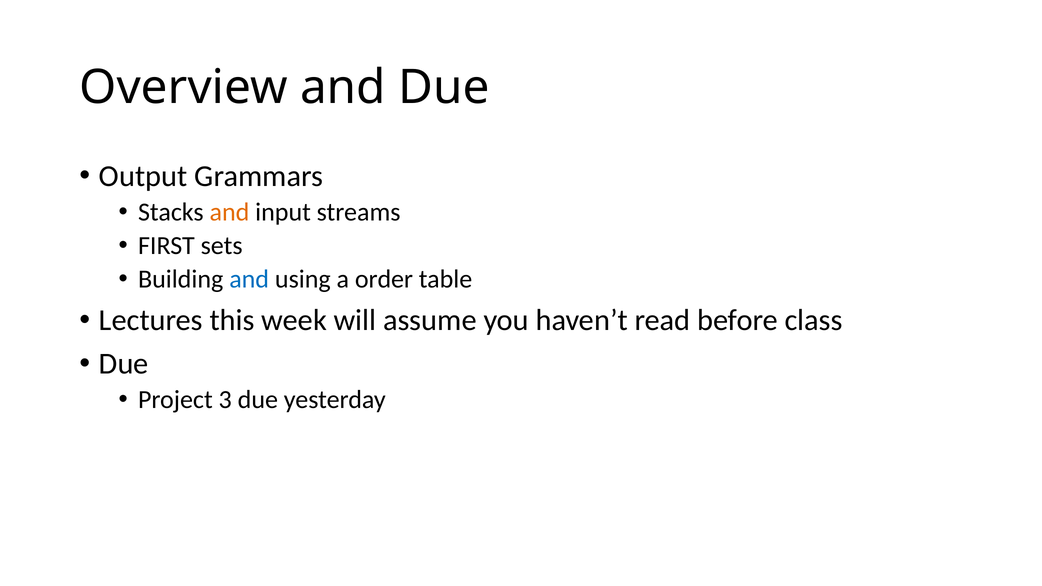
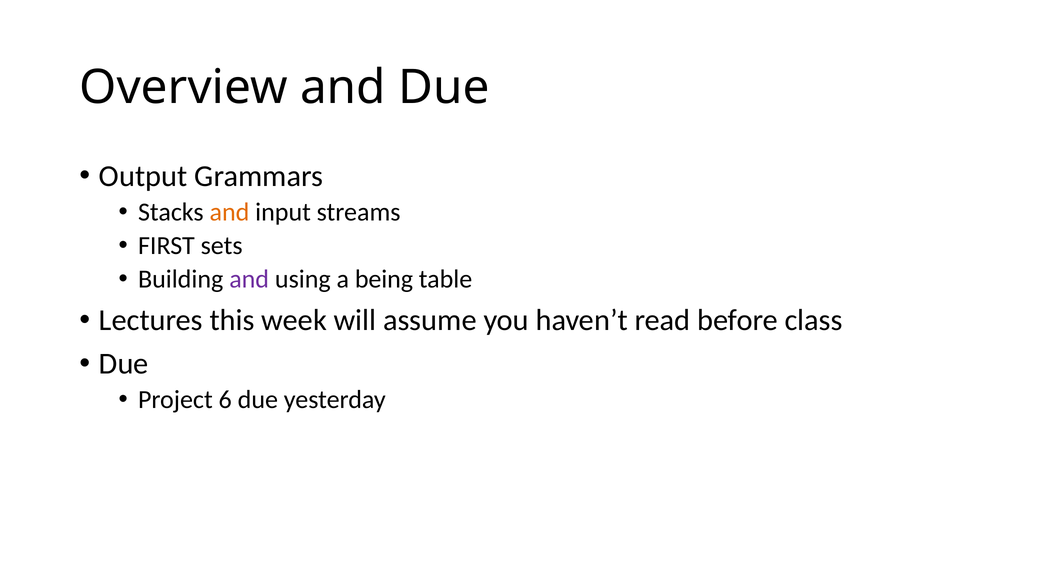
and at (249, 279) colour: blue -> purple
order: order -> being
3: 3 -> 6
